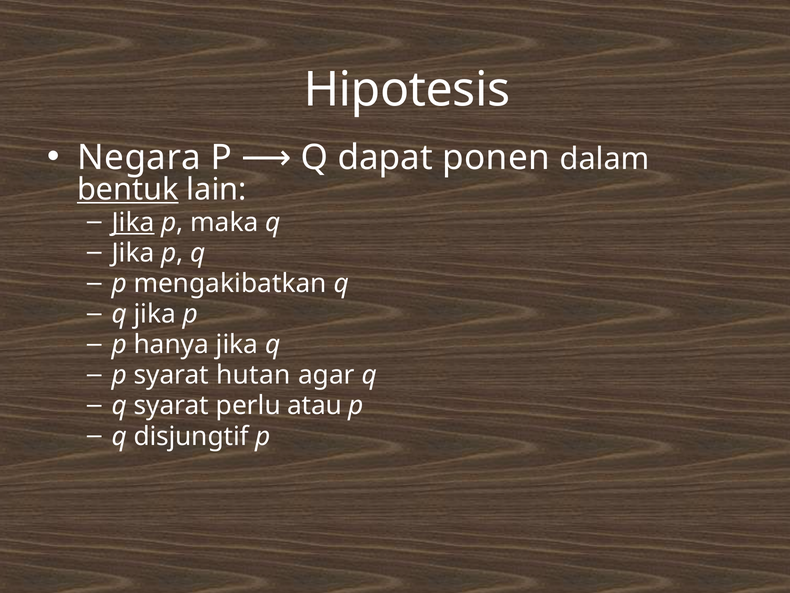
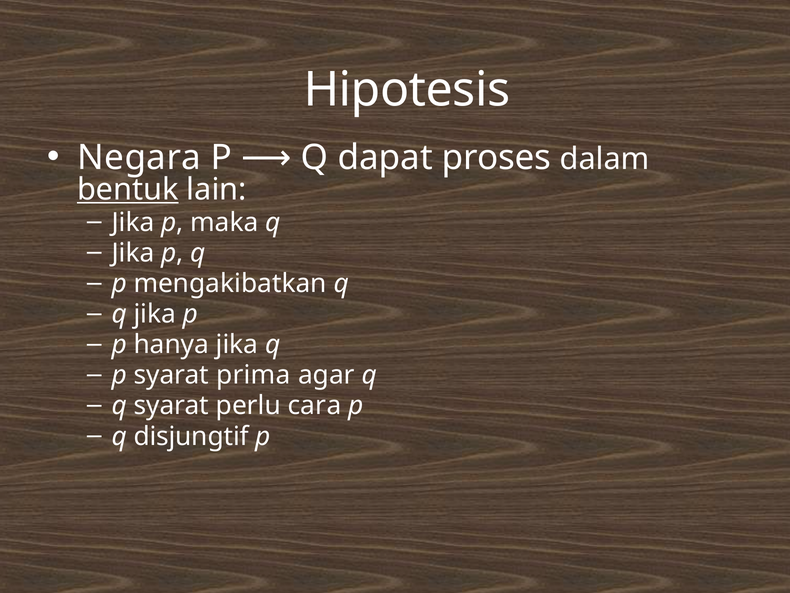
ponen: ponen -> proses
Jika at (133, 222) underline: present -> none
hutan: hutan -> prima
atau: atau -> cara
